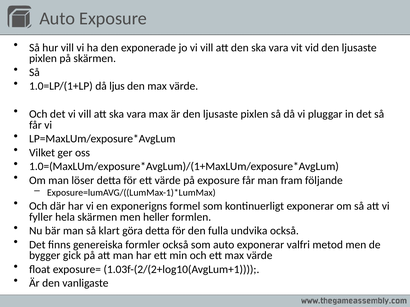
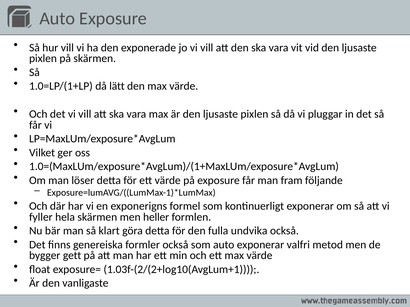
ljus: ljus -> lätt
gick: gick -> gett
